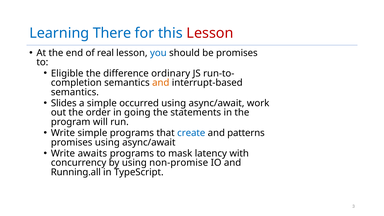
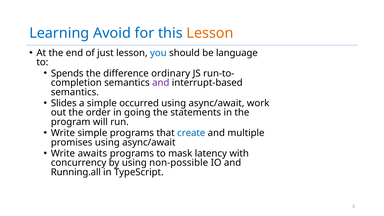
There: There -> Avoid
Lesson at (210, 33) colour: red -> orange
real: real -> just
be promises: promises -> language
Eligible: Eligible -> Spends
and at (161, 83) colour: orange -> purple
patterns: patterns -> multiple
non-promise: non-promise -> non-possible
